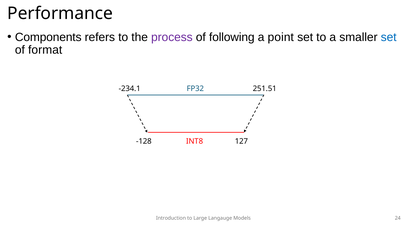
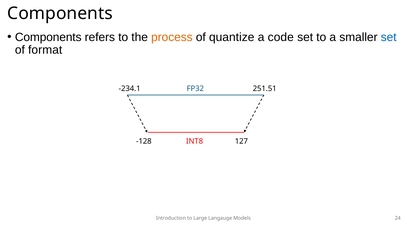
Performance at (60, 14): Performance -> Components
process colour: purple -> orange
following: following -> quantize
point: point -> code
